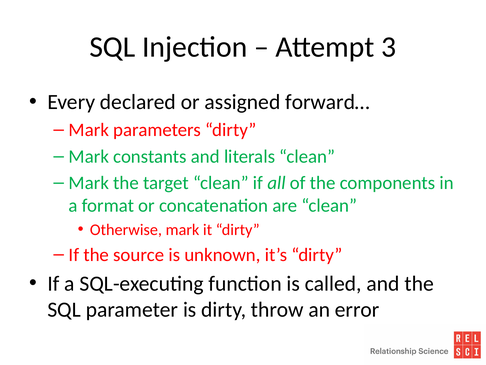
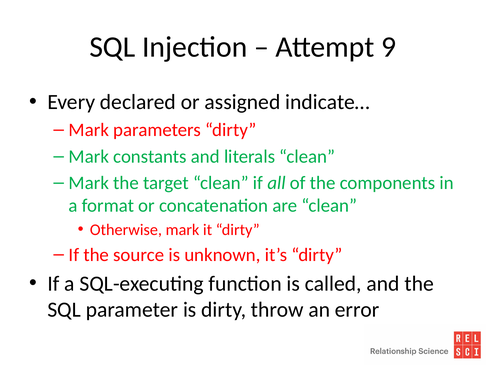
3: 3 -> 9
forward…: forward… -> indicate…
